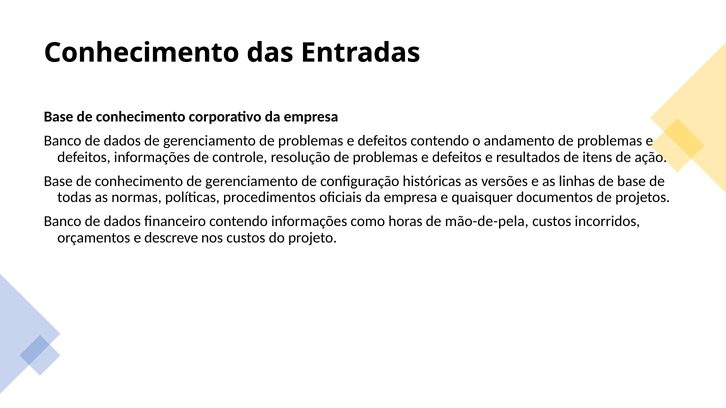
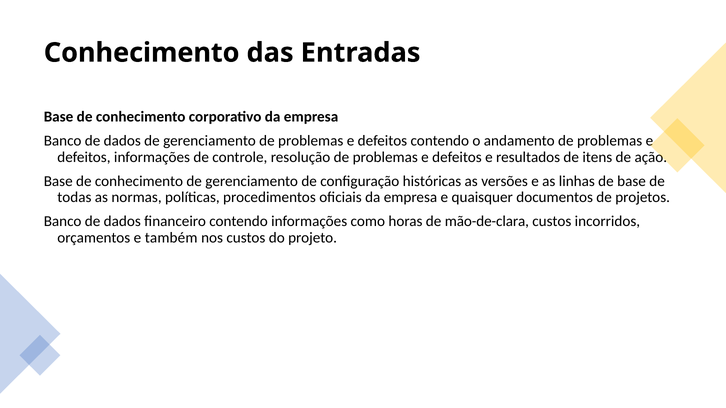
mão-de-pela: mão-de-pela -> mão-de-clara
descreve: descreve -> também
